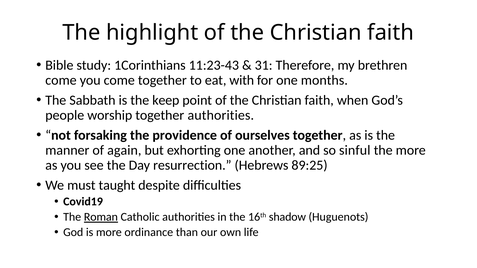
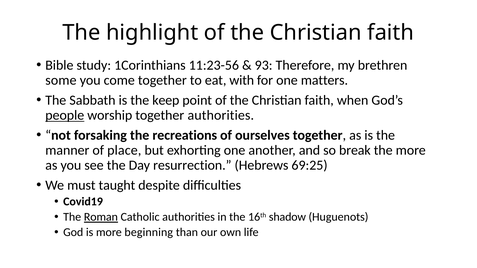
11:23-43: 11:23-43 -> 11:23-56
31: 31 -> 93
come at (61, 80): come -> some
months: months -> matters
people underline: none -> present
providence: providence -> recreations
again: again -> place
sinful: sinful -> break
89:25: 89:25 -> 69:25
ordinance: ordinance -> beginning
